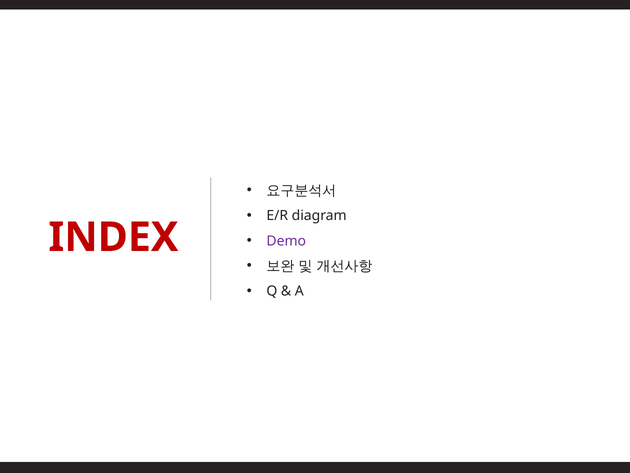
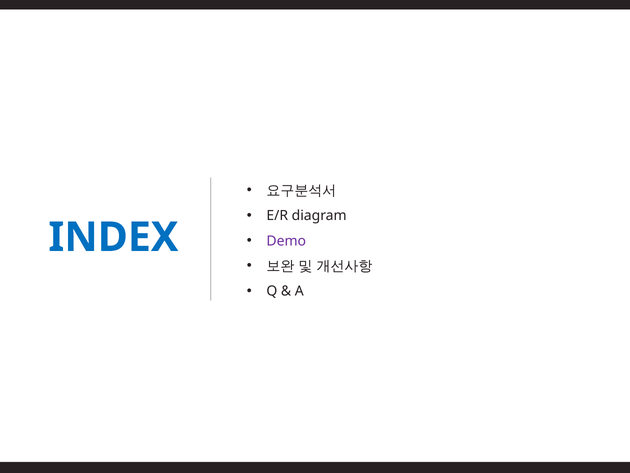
INDEX colour: red -> blue
